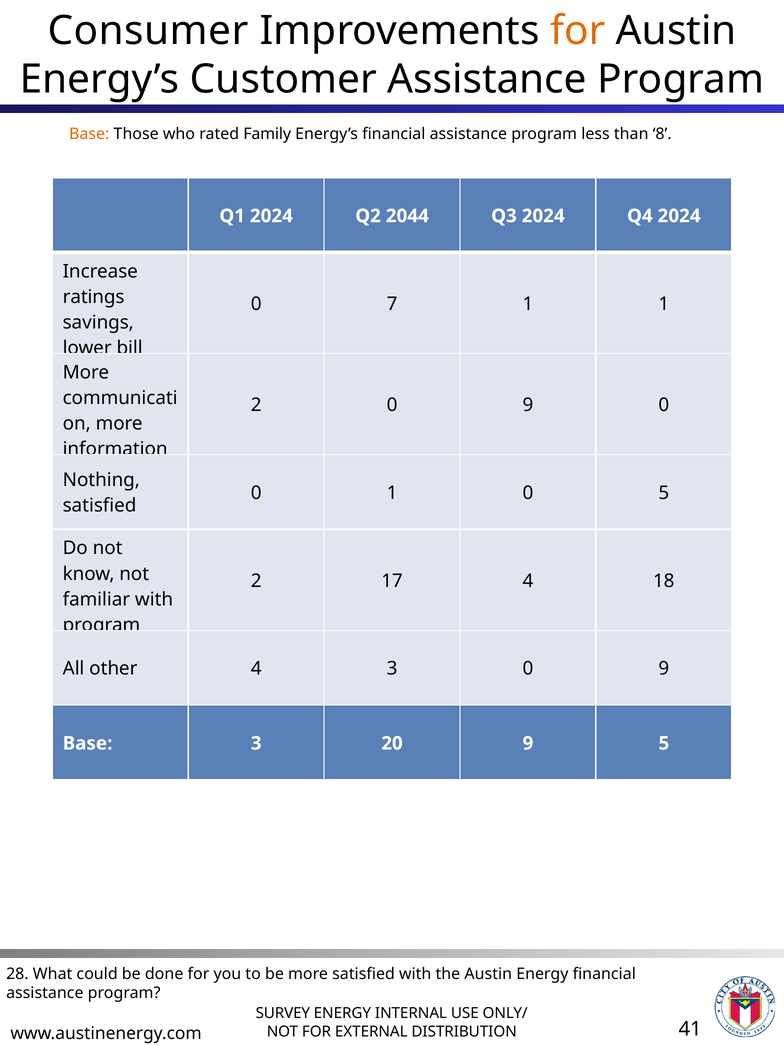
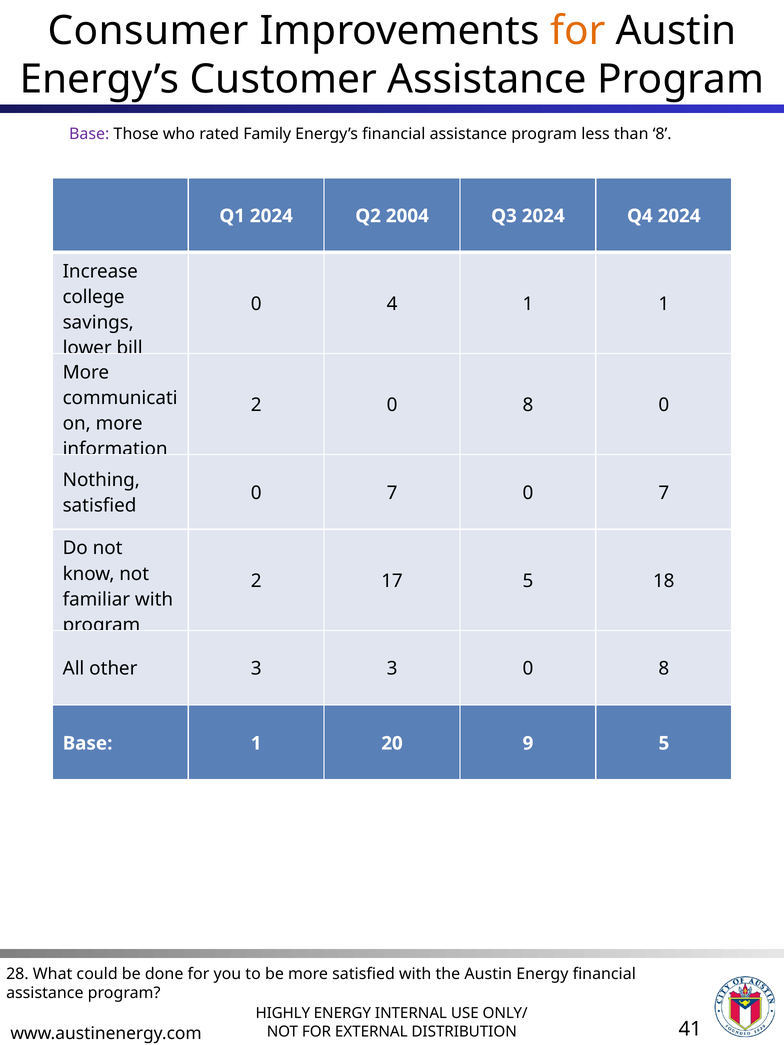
Base at (89, 134) colour: orange -> purple
2044: 2044 -> 2004
ratings: ratings -> college
7: 7 -> 4
2 0 9: 9 -> 8
1 at (392, 493): 1 -> 7
5 at (664, 493): 5 -> 7
17 4: 4 -> 5
other 4: 4 -> 3
3 0 9: 9 -> 8
Base 3: 3 -> 1
SURVEY: SURVEY -> HIGHLY
